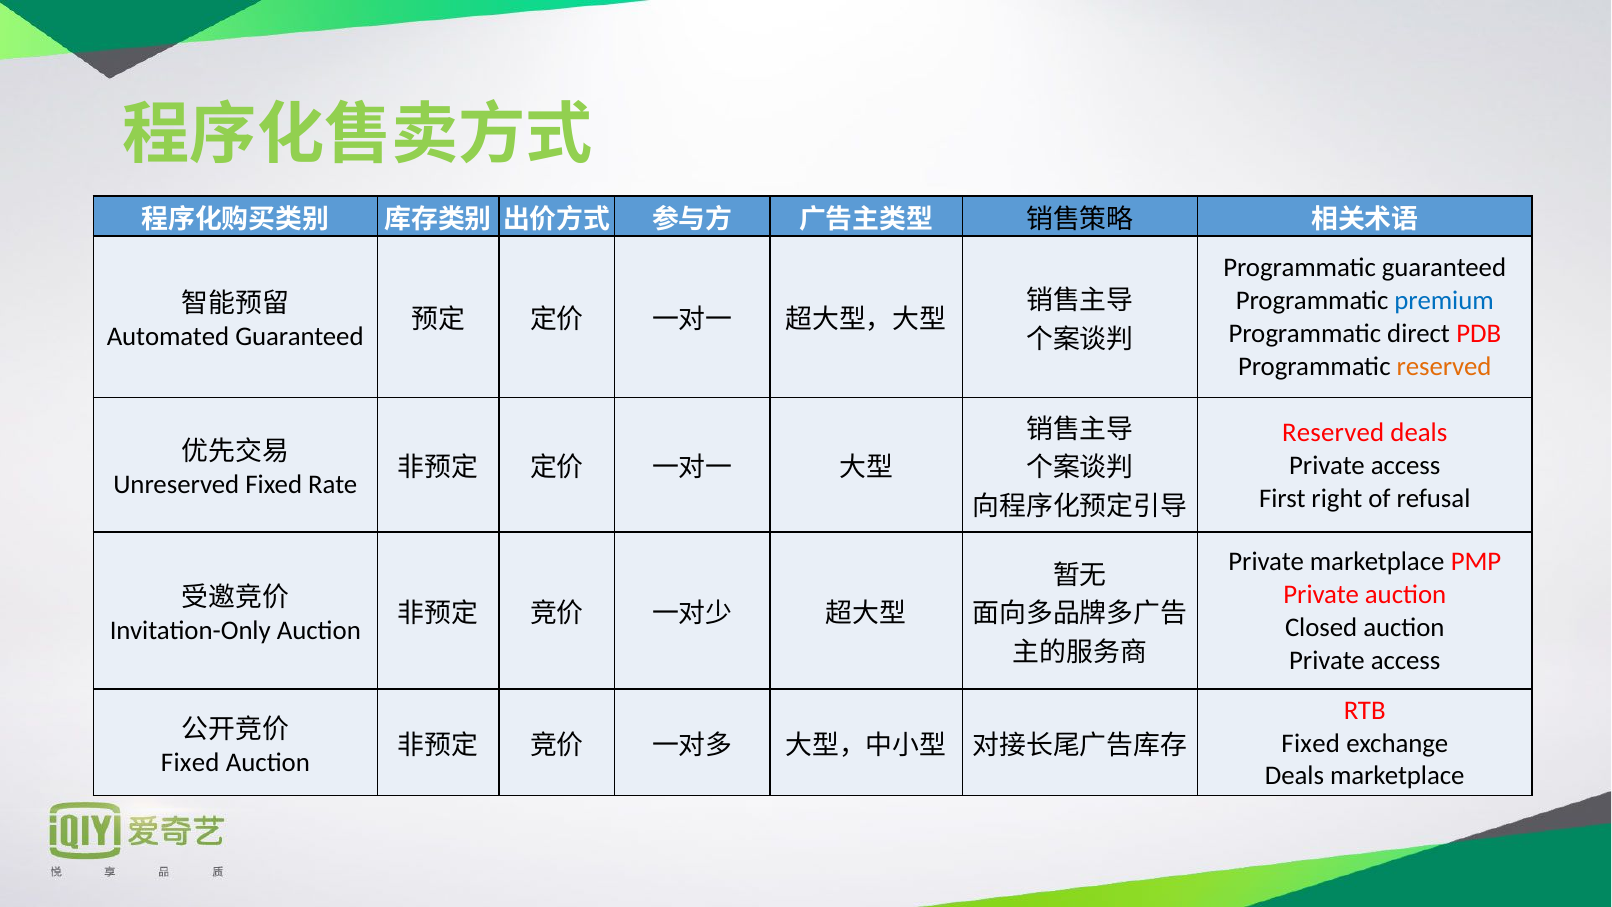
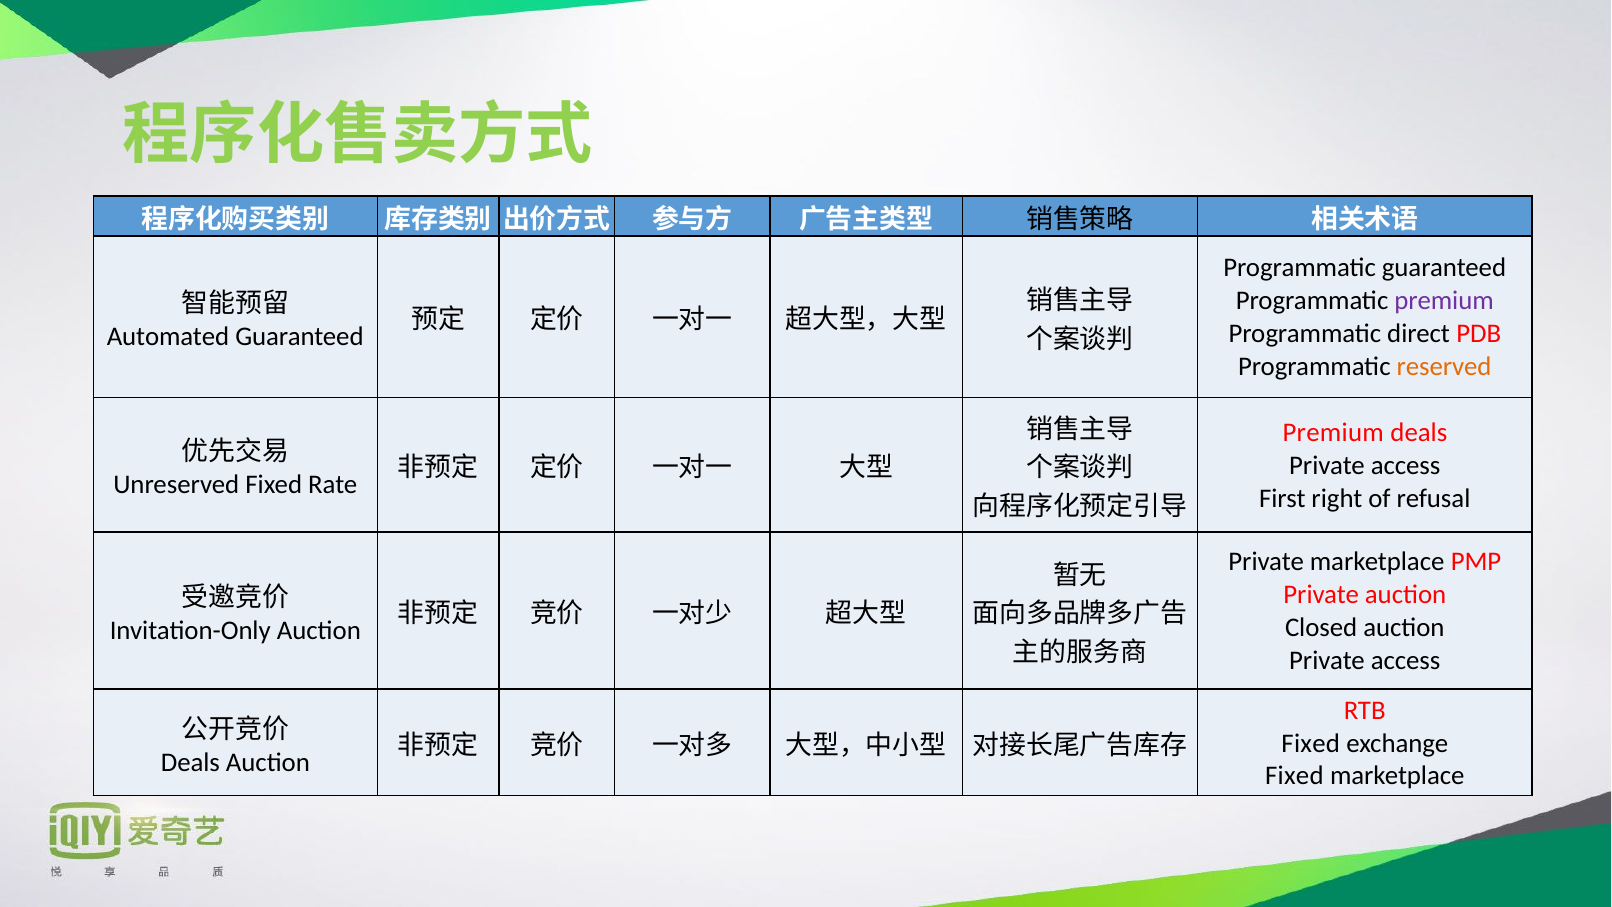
premium at (1444, 301) colour: blue -> purple
Reserved at (1333, 433): Reserved -> Premium
Fixed at (190, 762): Fixed -> Deals
Deals at (1294, 776): Deals -> Fixed
